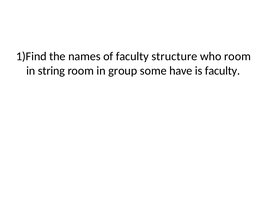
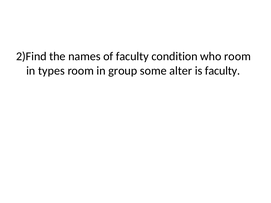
1)Find: 1)Find -> 2)Find
structure: structure -> condition
string: string -> types
have: have -> alter
